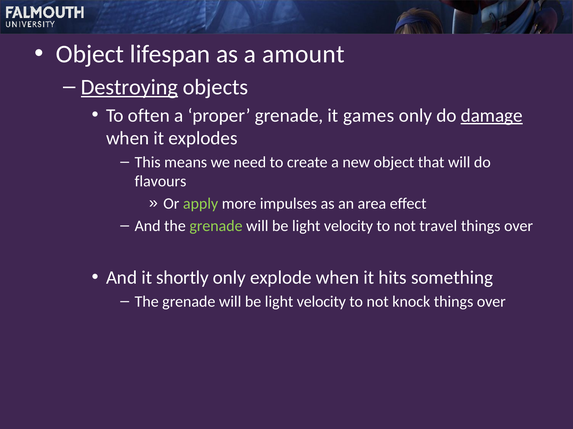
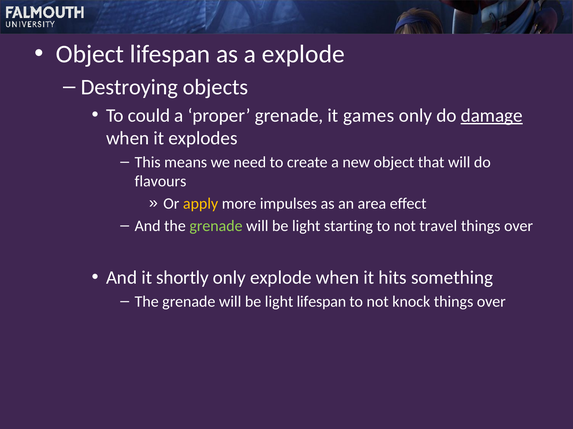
a amount: amount -> explode
Destroying underline: present -> none
often: often -> could
apply colour: light green -> yellow
velocity at (348, 226): velocity -> starting
velocity at (321, 302): velocity -> lifespan
